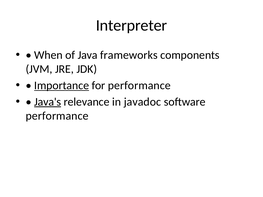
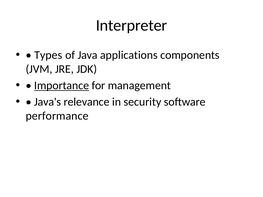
When: When -> Types
frameworks: frameworks -> applications
for performance: performance -> management
Java's underline: present -> none
javadoc: javadoc -> security
